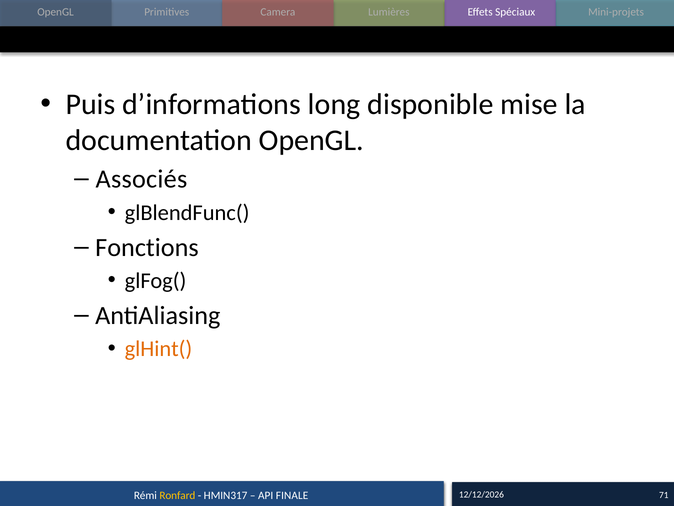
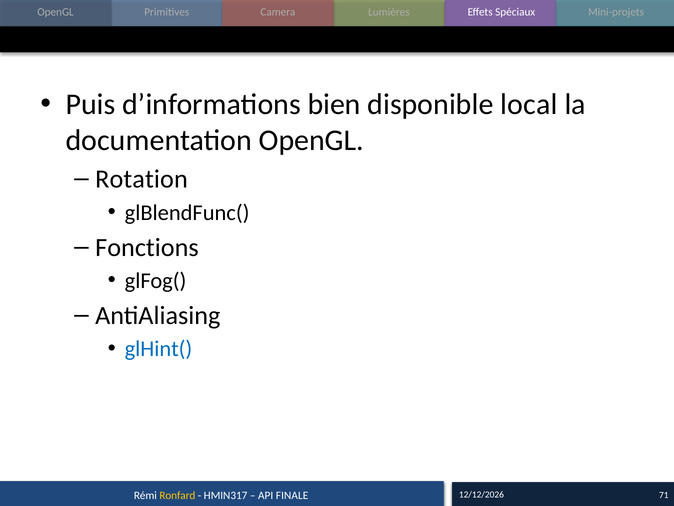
long: long -> bien
mise: mise -> local
Associés: Associés -> Rotation
glHint( colour: orange -> blue
